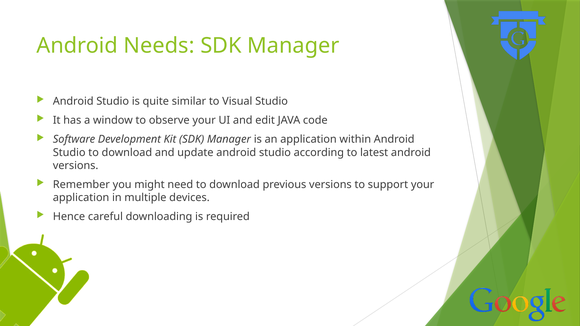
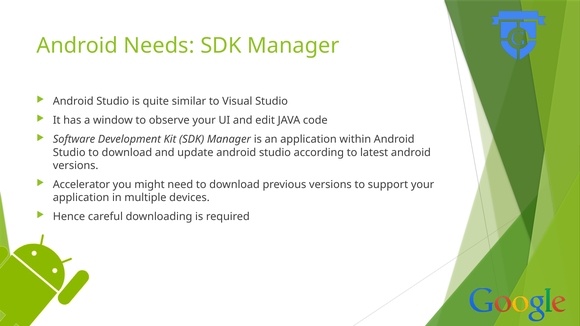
Remember: Remember -> Accelerator
